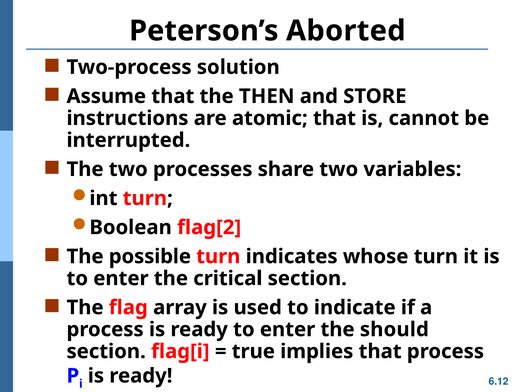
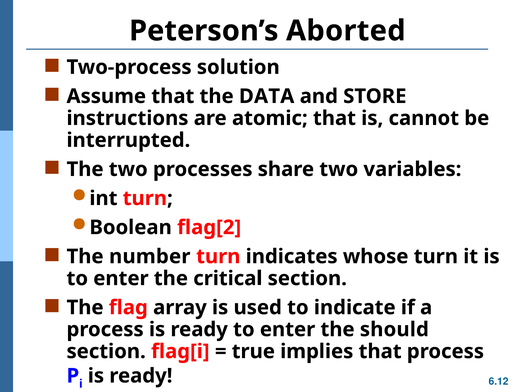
THEN: THEN -> DATA
possible: possible -> number
